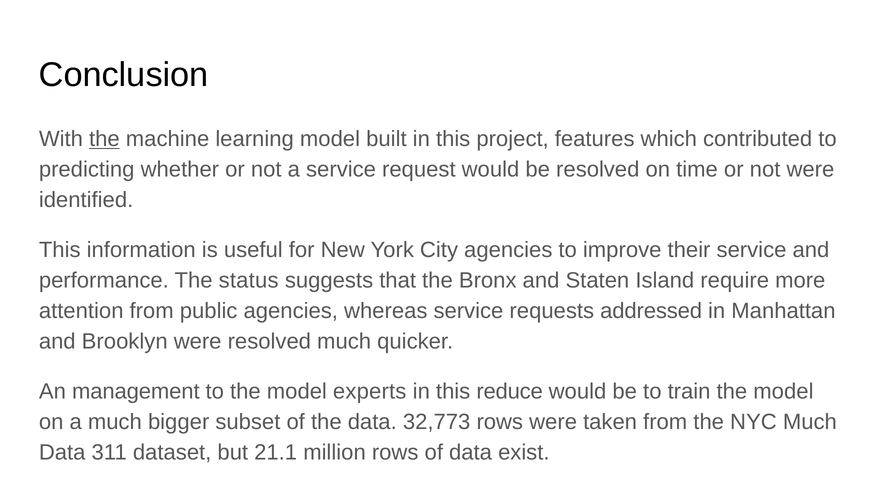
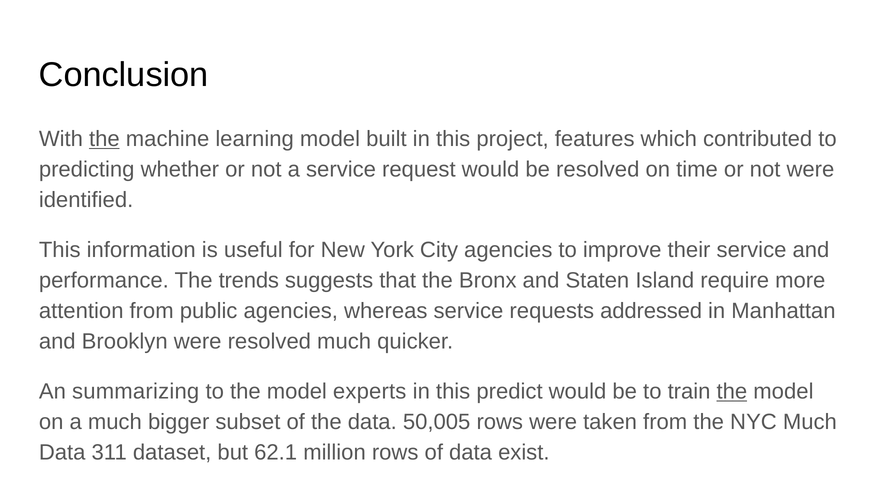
status: status -> trends
management: management -> summarizing
reduce: reduce -> predict
the at (732, 391) underline: none -> present
32,773: 32,773 -> 50,005
21.1: 21.1 -> 62.1
